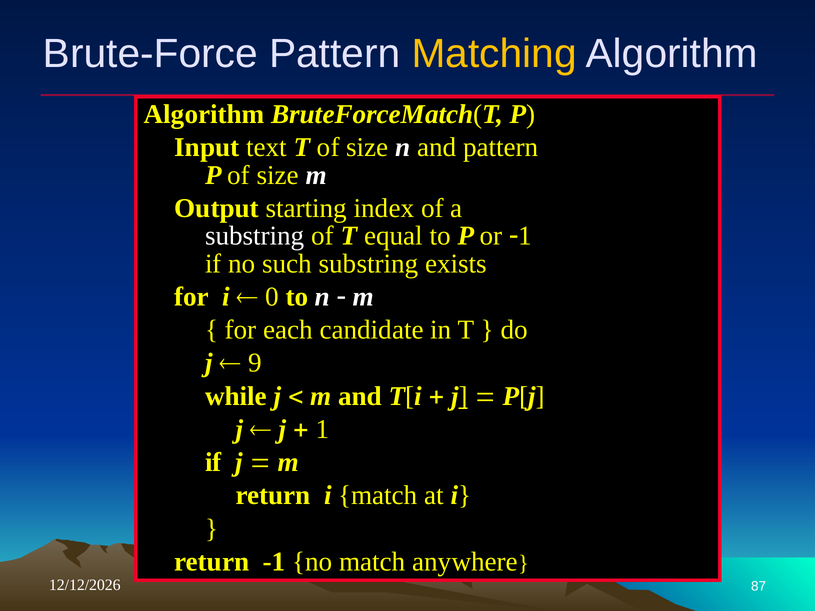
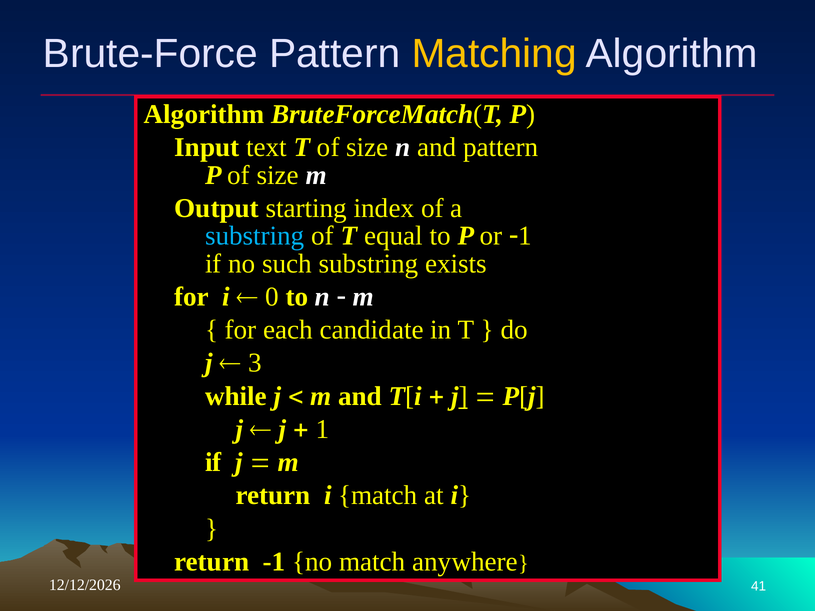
substring at (255, 236) colour: white -> light blue
9: 9 -> 3
87: 87 -> 41
